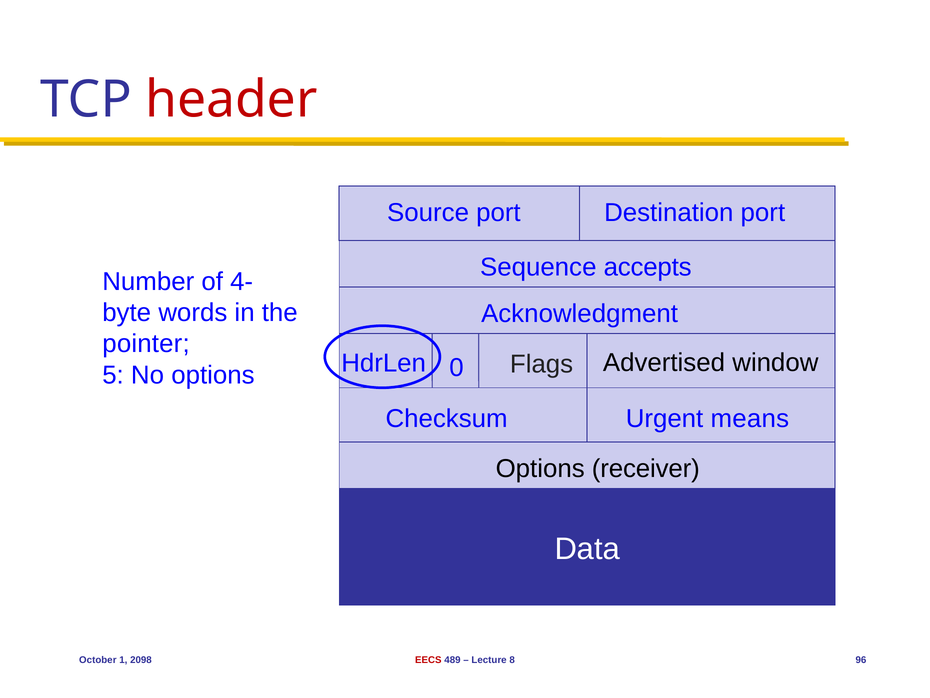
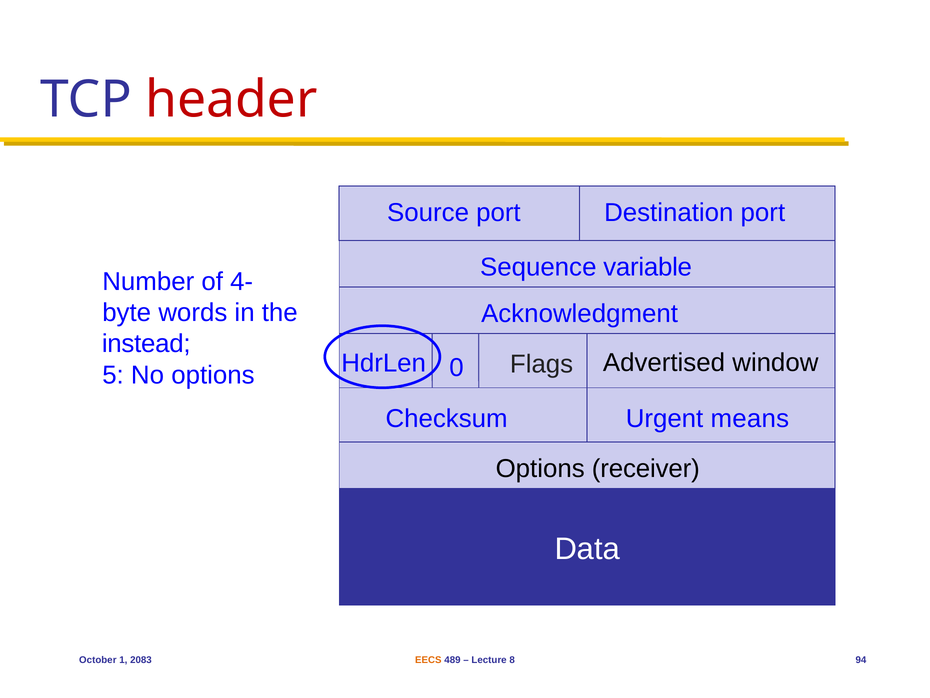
accepts: accepts -> variable
pointer: pointer -> instead
2098: 2098 -> 2083
EECS colour: red -> orange
96: 96 -> 94
